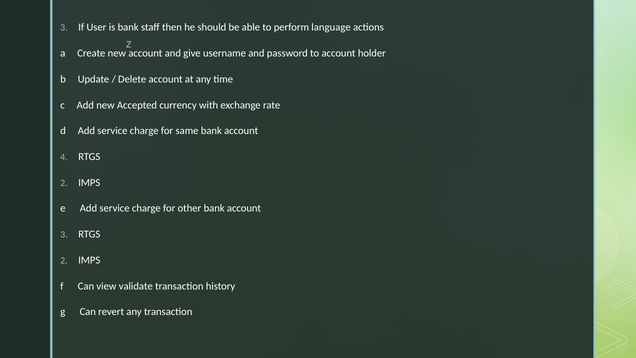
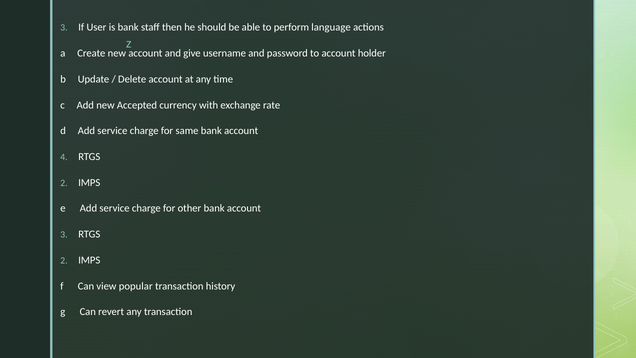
validate: validate -> popular
